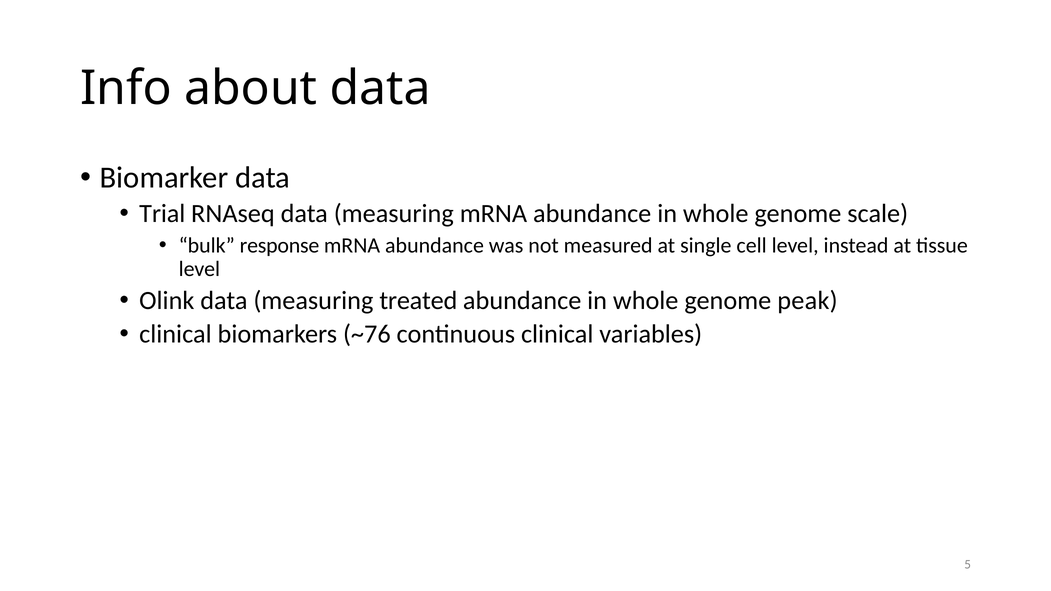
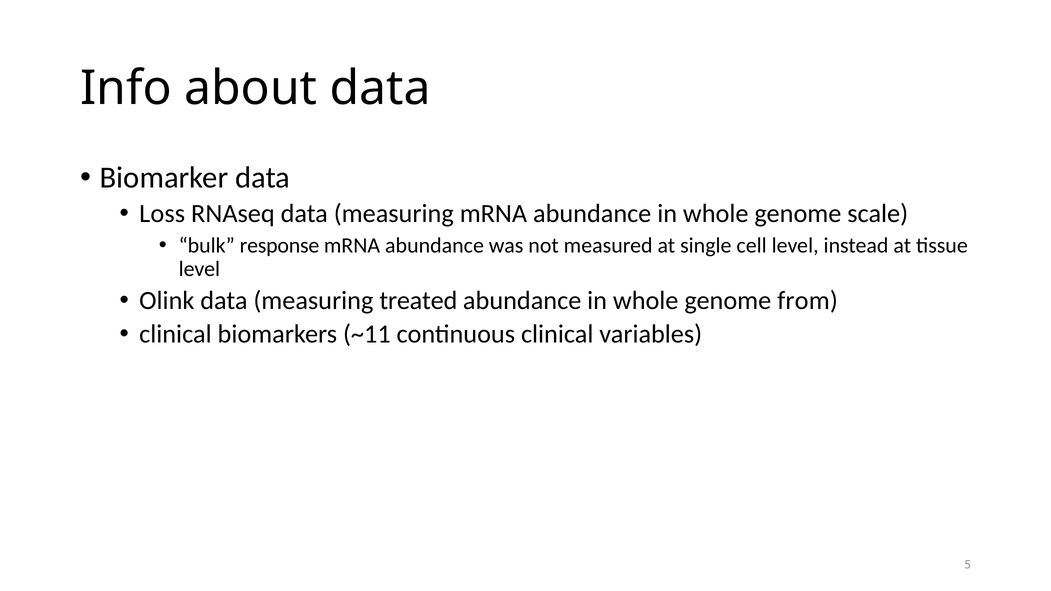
Trial: Trial -> Loss
peak: peak -> from
~76: ~76 -> ~11
